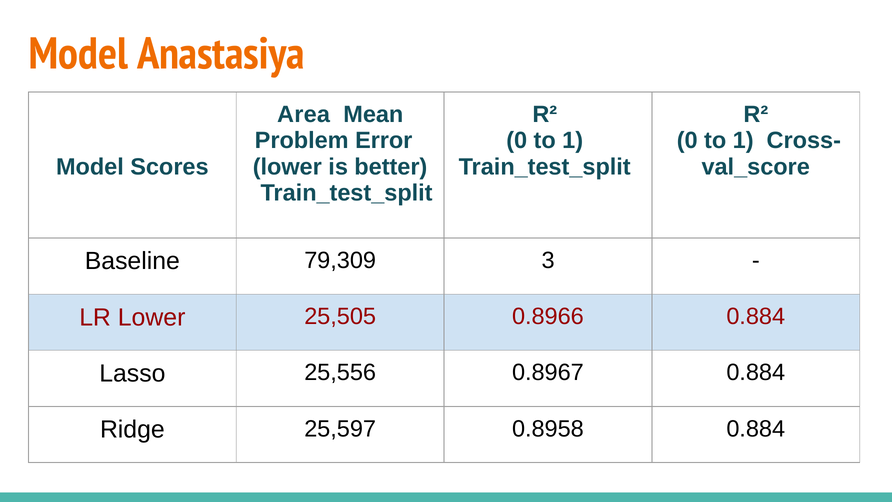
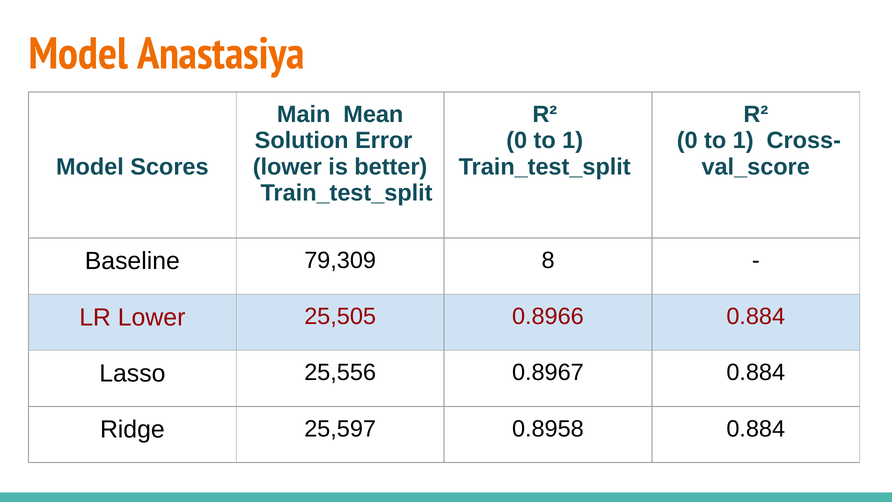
Area: Area -> Main
Problem: Problem -> Solution
3: 3 -> 8
